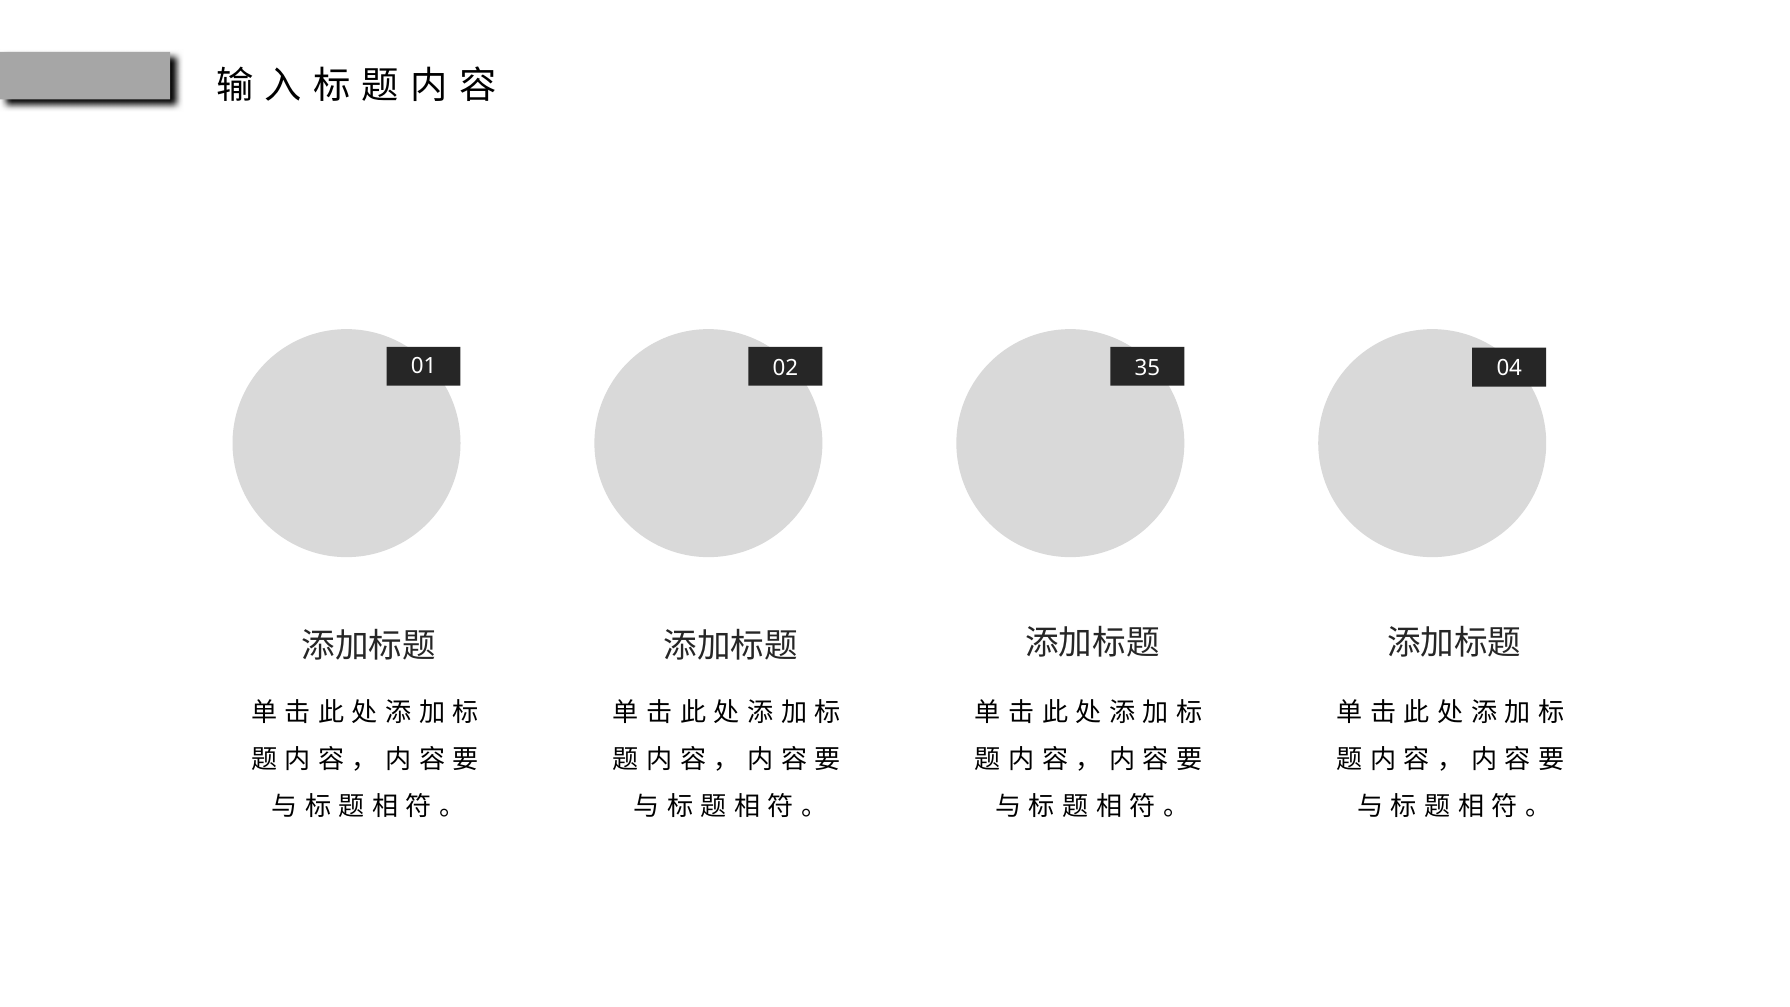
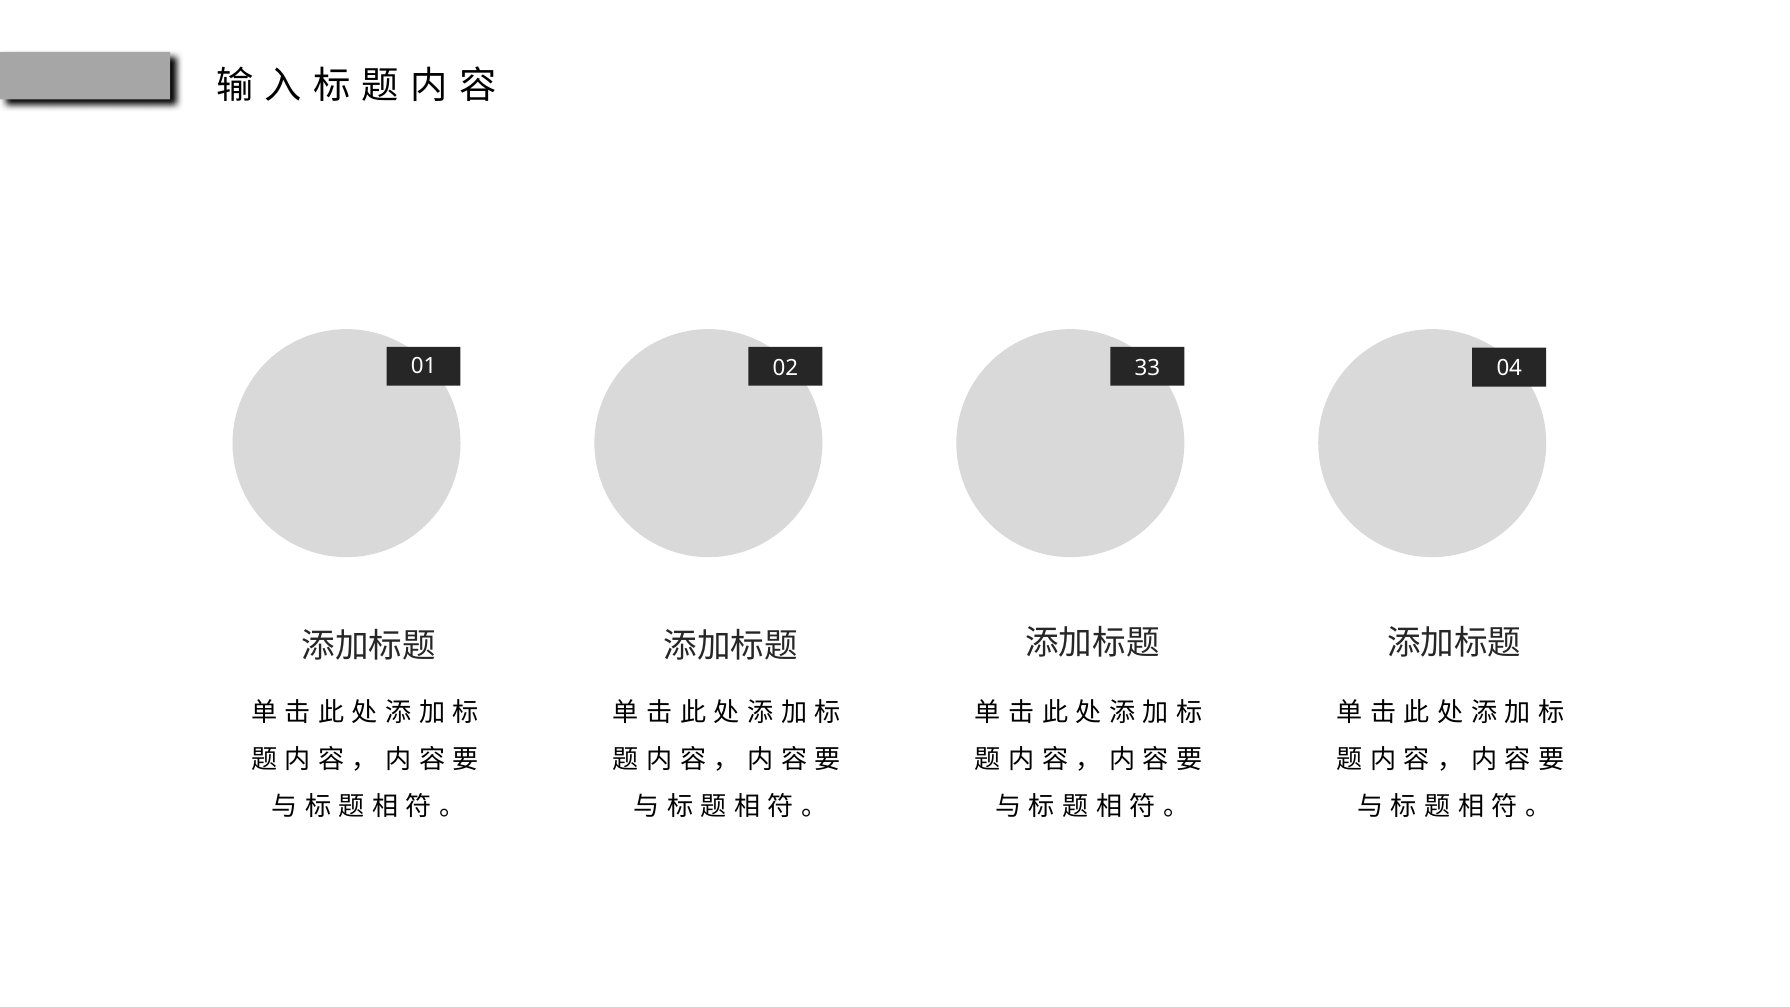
35: 35 -> 33
